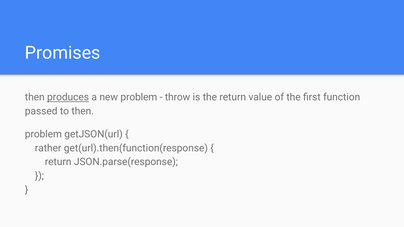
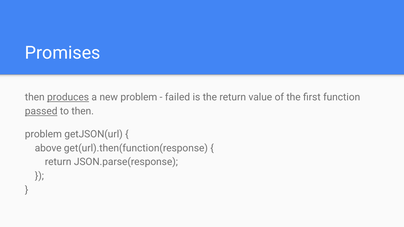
throw: throw -> failed
passed underline: none -> present
rather: rather -> above
